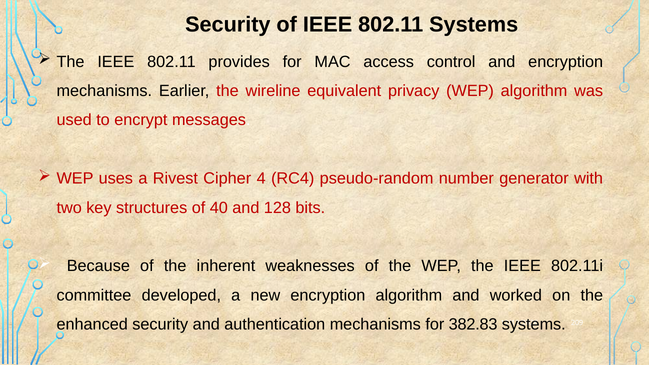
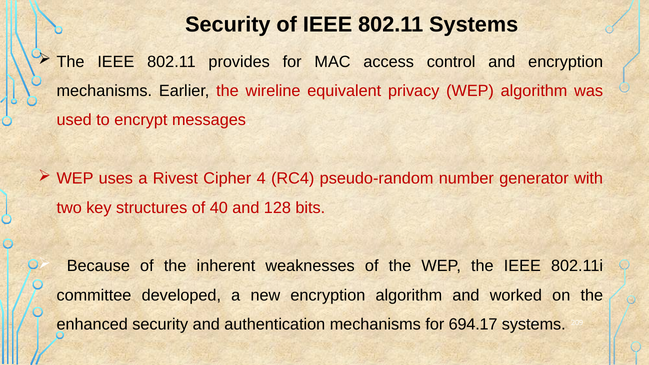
382.83: 382.83 -> 694.17
